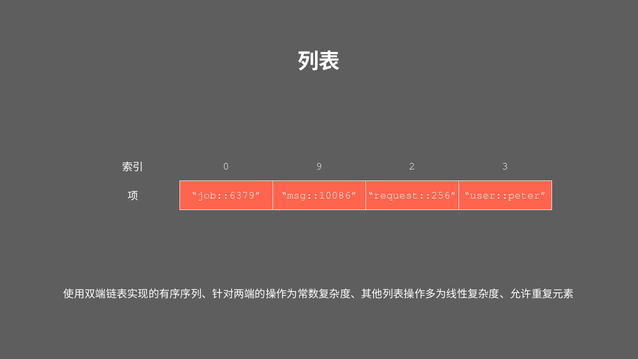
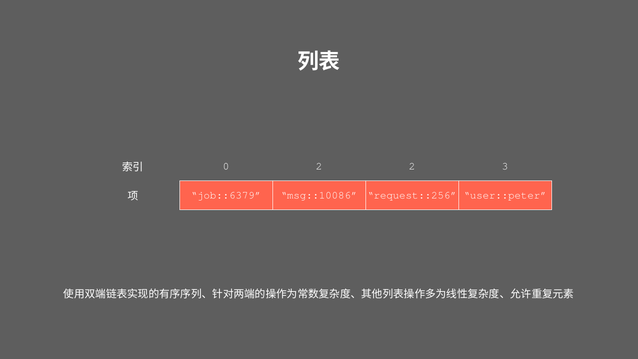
0 9: 9 -> 2
